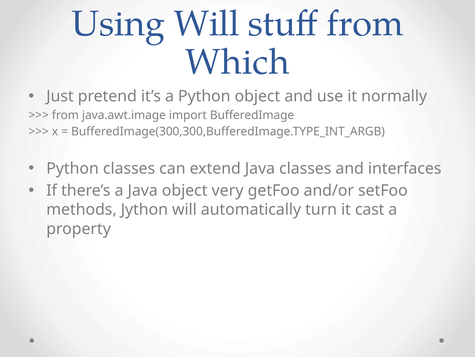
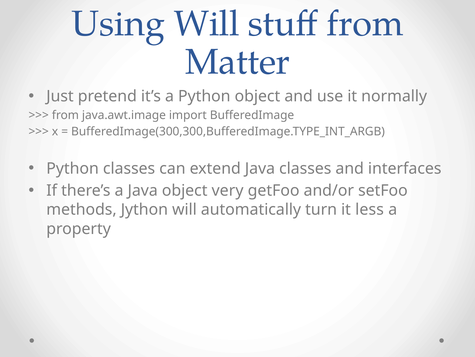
Which: Which -> Matter
cast: cast -> less
